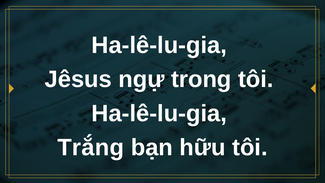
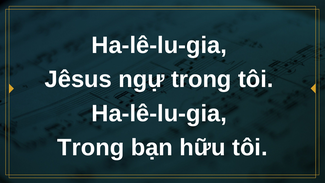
Trắng at (91, 147): Trắng -> Trong
